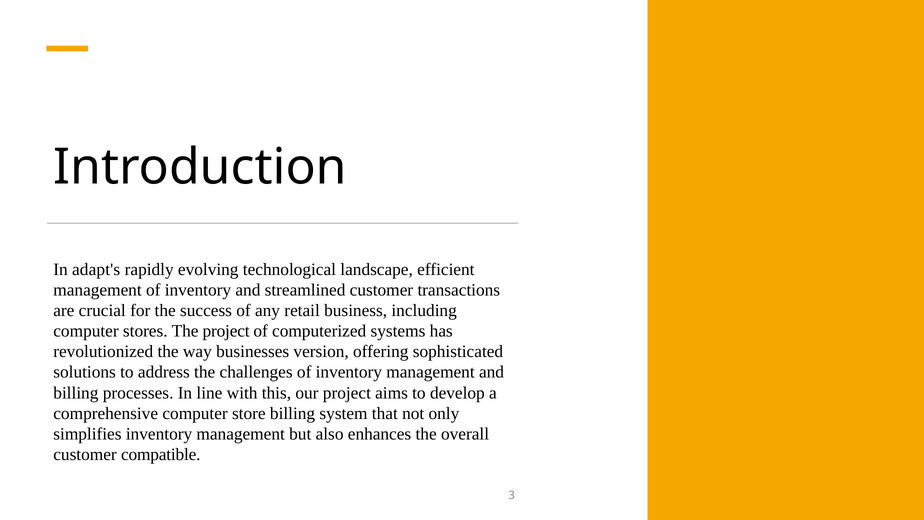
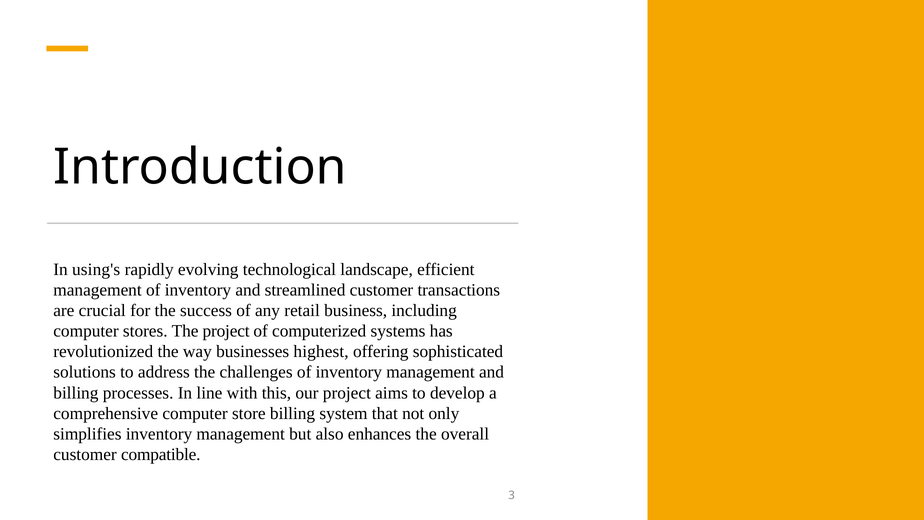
adapt's: adapt's -> using's
version: version -> highest
